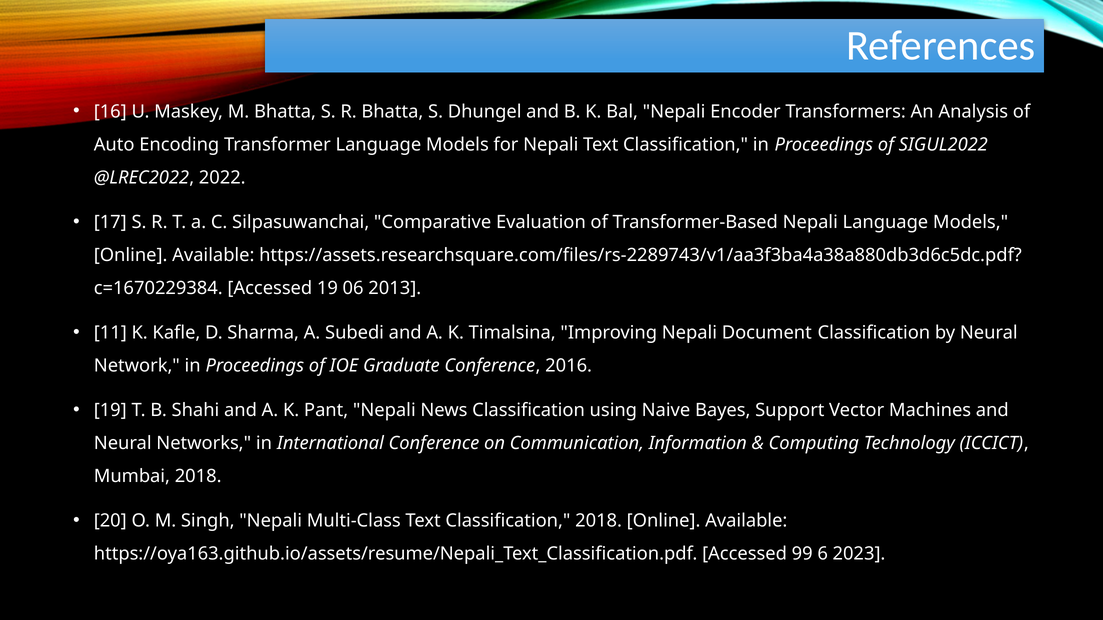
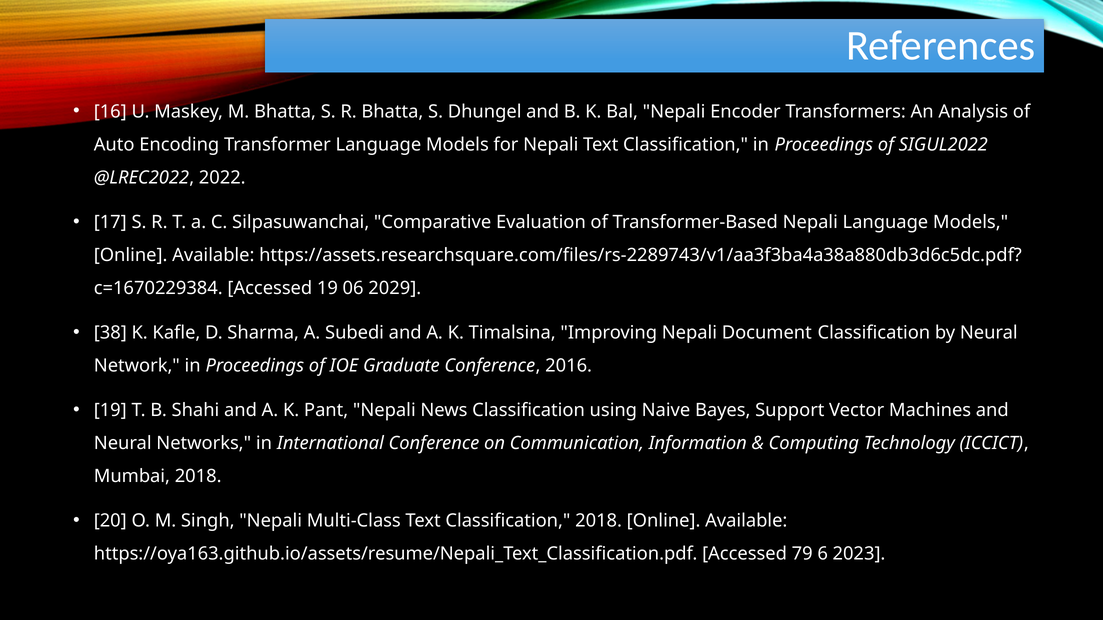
2013: 2013 -> 2029
11: 11 -> 38
99: 99 -> 79
